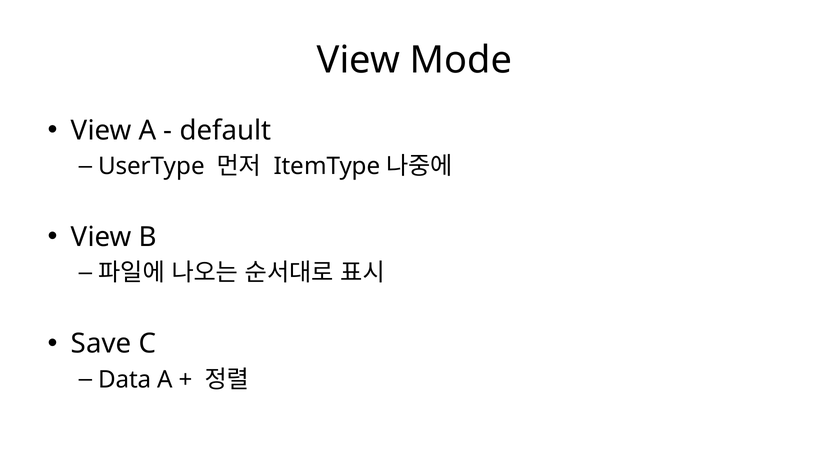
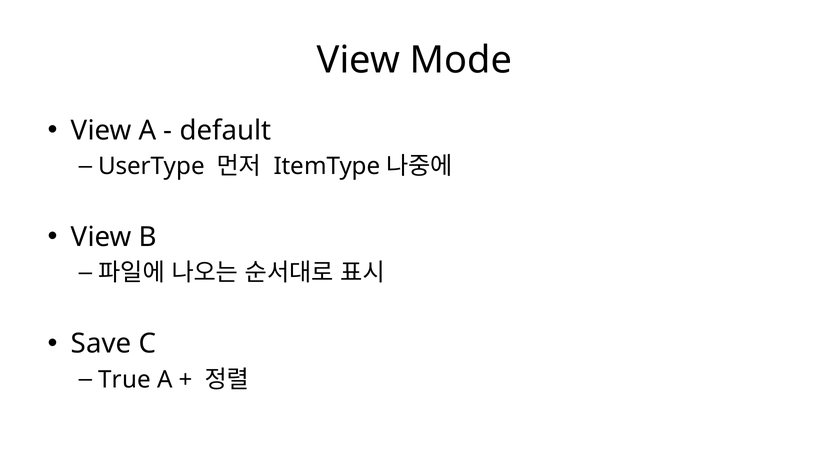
Data: Data -> True
